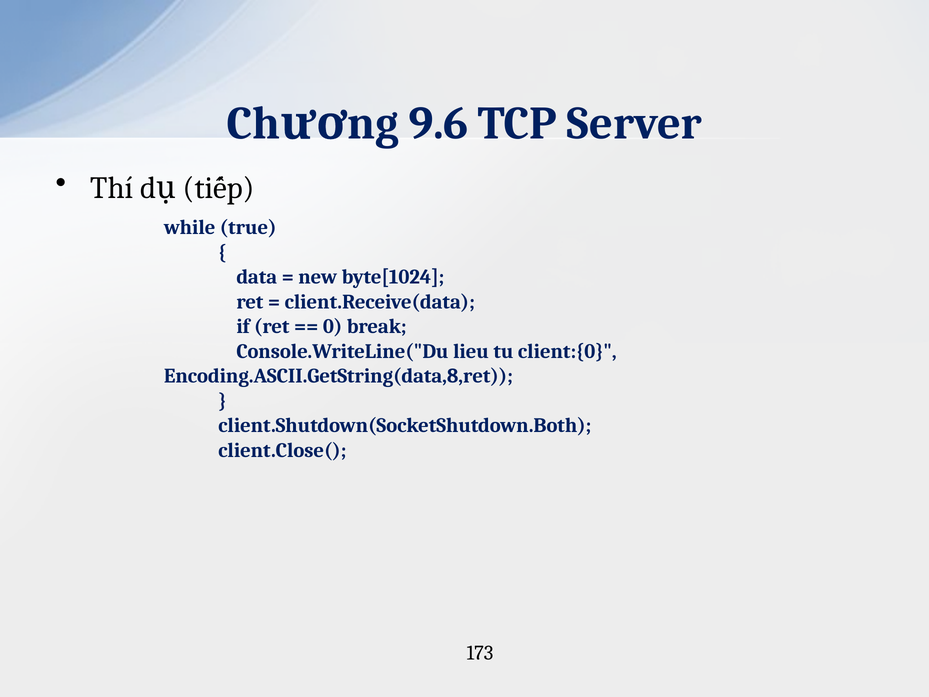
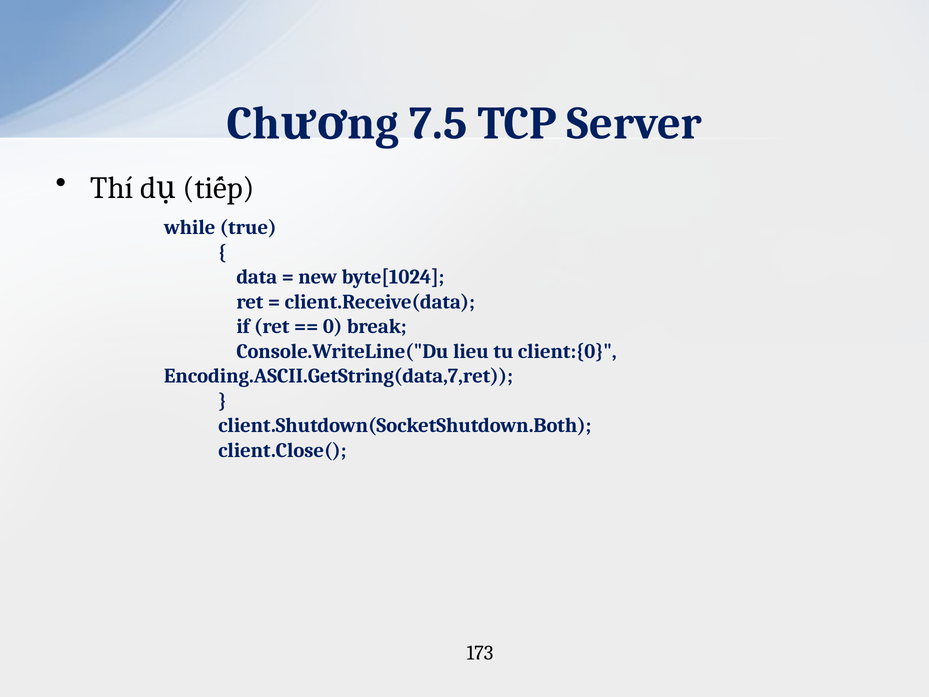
9.6: 9.6 -> 7.5
Encoding.ASCII.GetString(data,8,ret: Encoding.ASCII.GetString(data,8,ret -> Encoding.ASCII.GetString(data,7,ret
